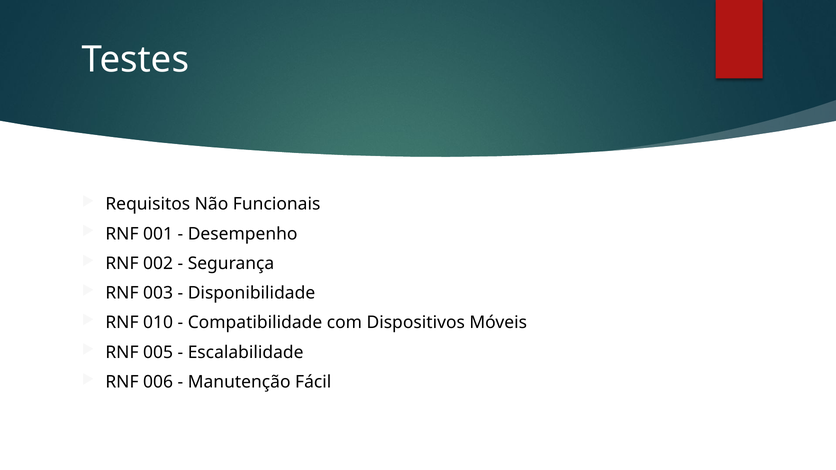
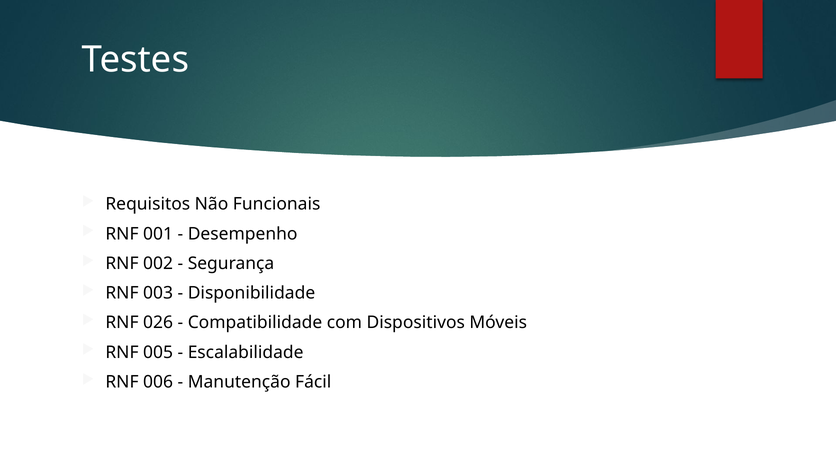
010: 010 -> 026
